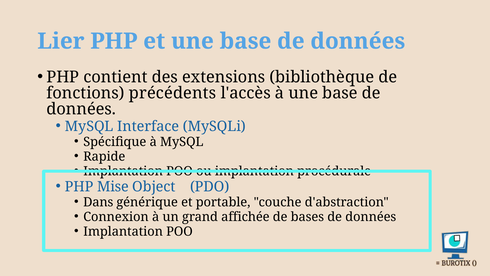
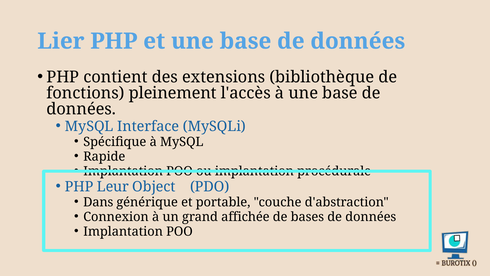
précédents: précédents -> pleinement
Mise: Mise -> Leur
